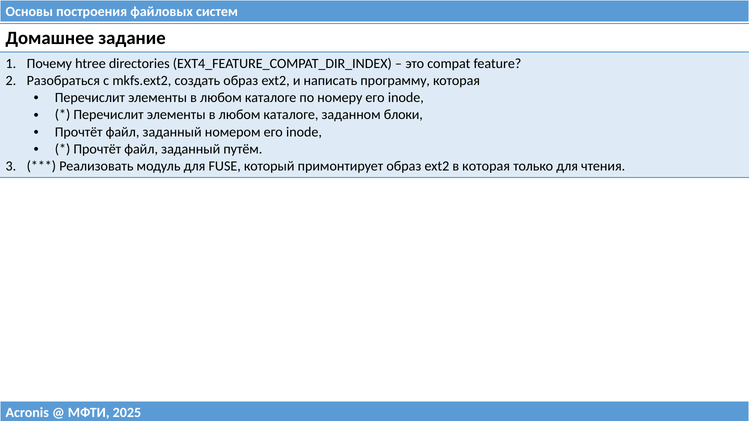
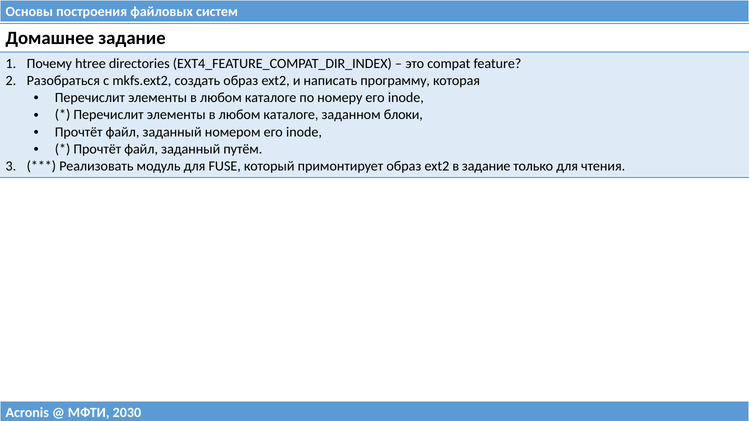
в которая: которая -> задание
2025: 2025 -> 2030
